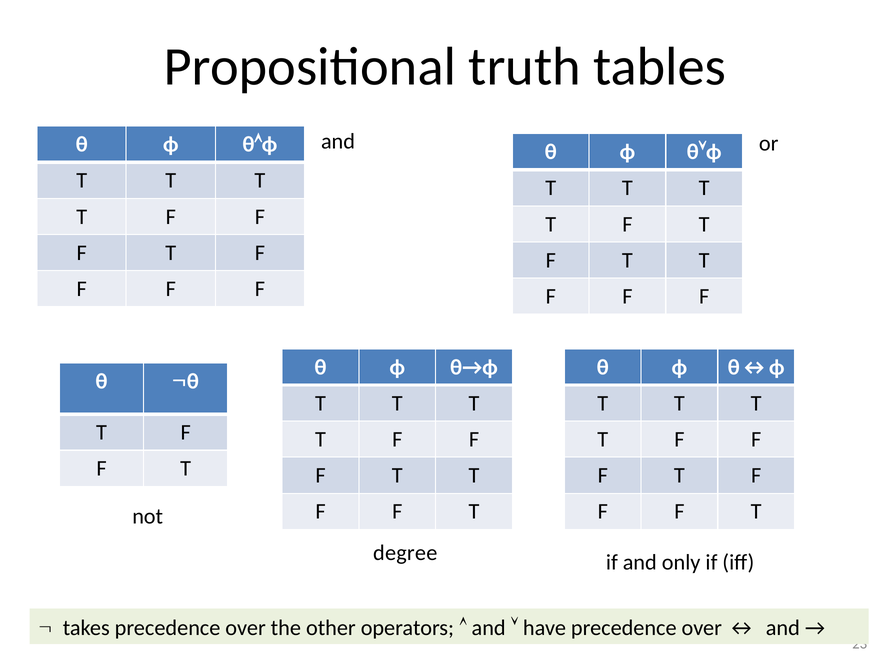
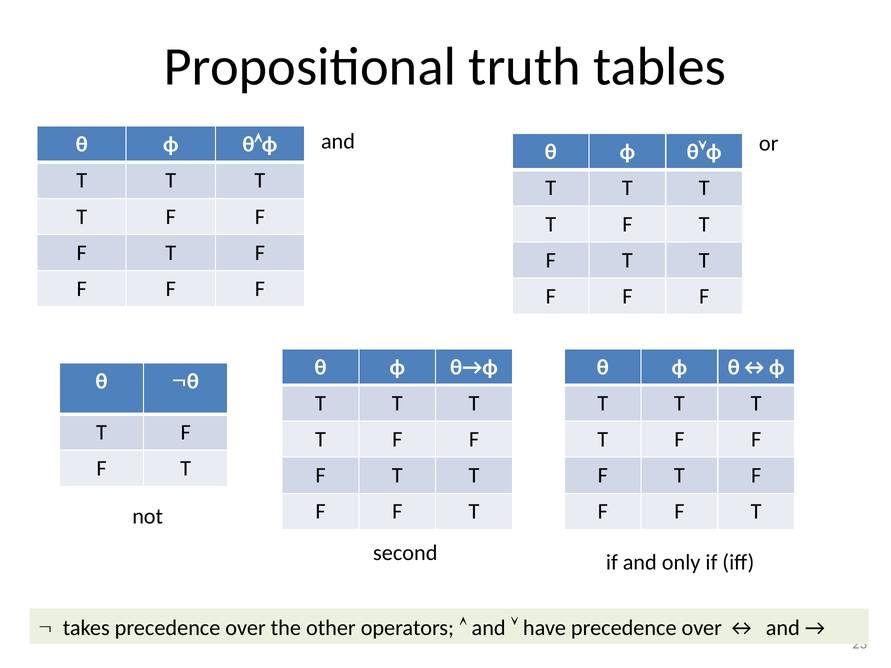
degree: degree -> second
